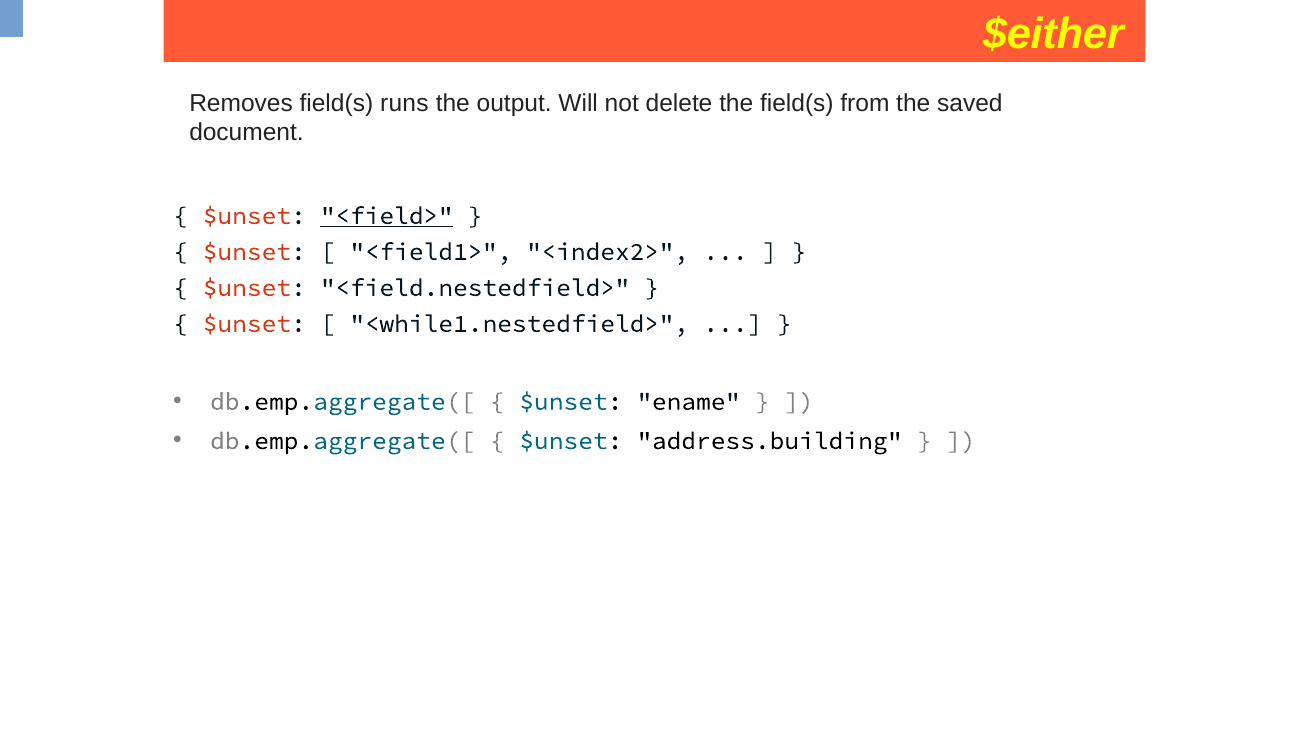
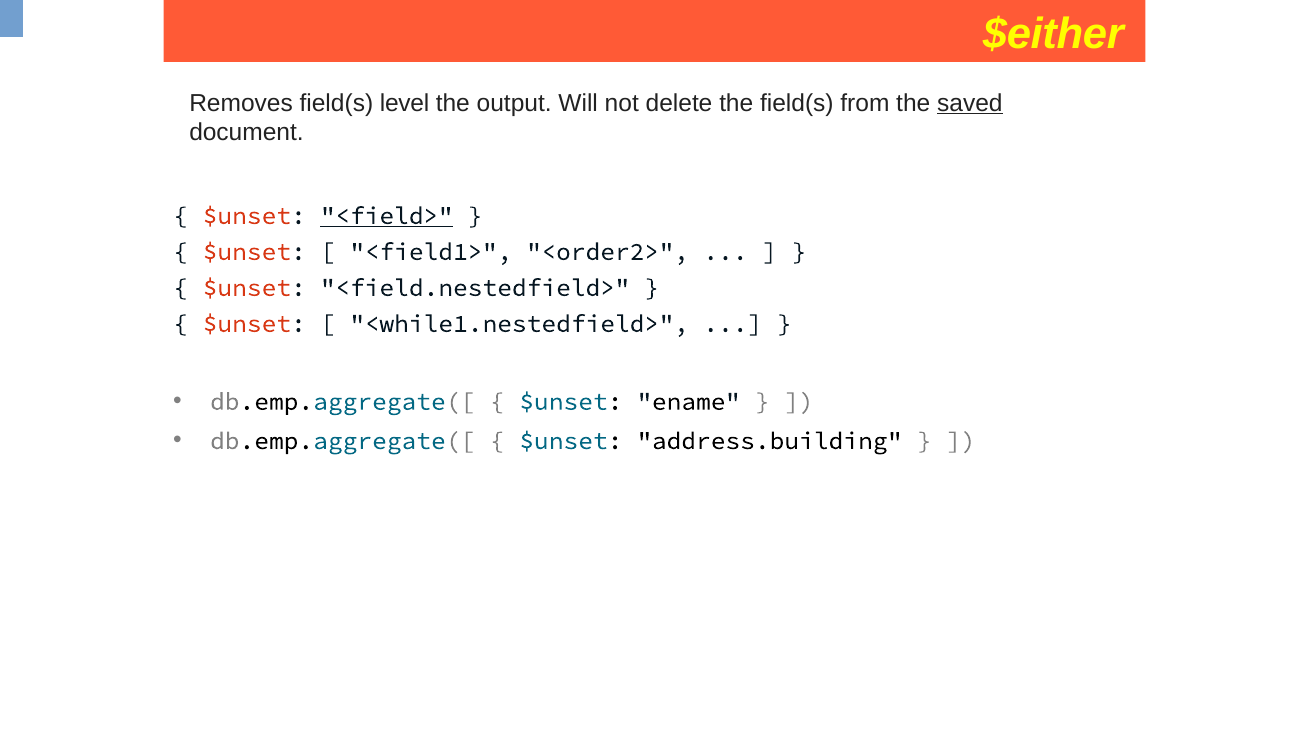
runs: runs -> level
saved underline: none -> present
<index2>: <index2> -> <order2>
